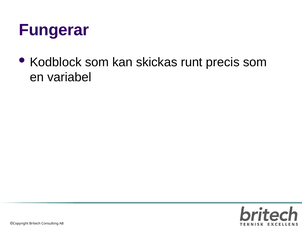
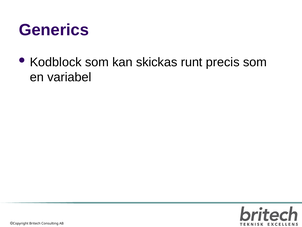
Fungerar: Fungerar -> Generics
